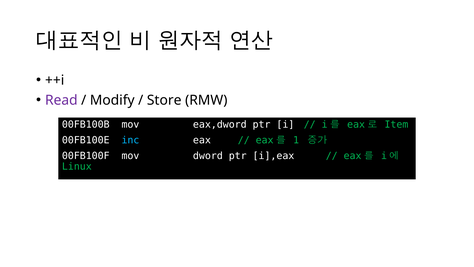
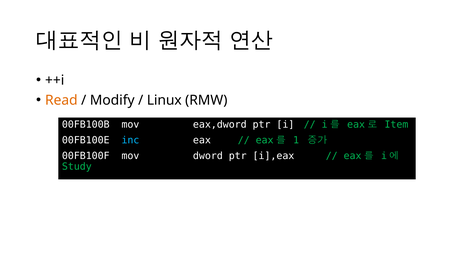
Read colour: purple -> orange
Store: Store -> Linux
Linux: Linux -> Study
